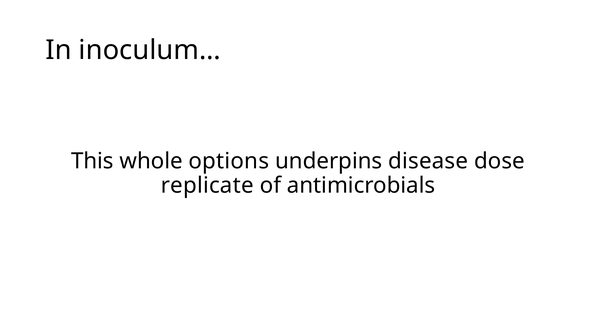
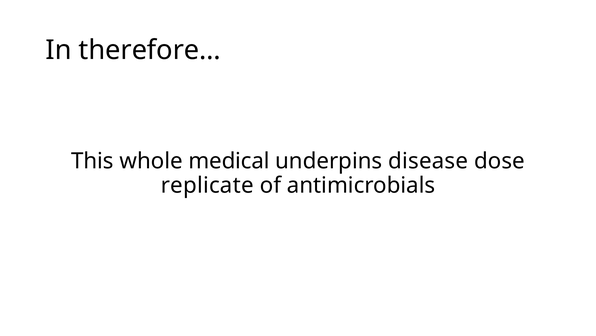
inoculum…: inoculum… -> therefore…
options: options -> medical
